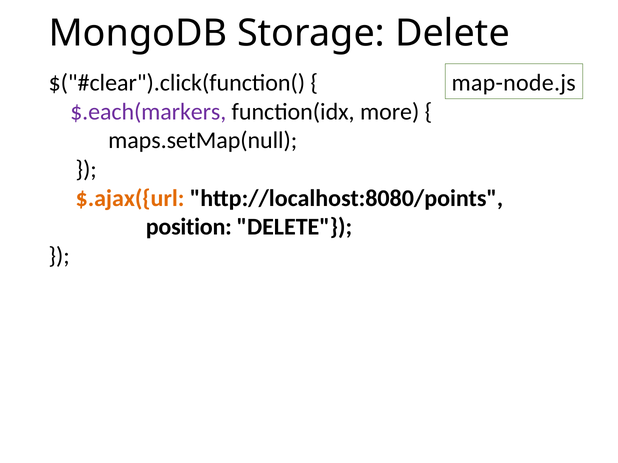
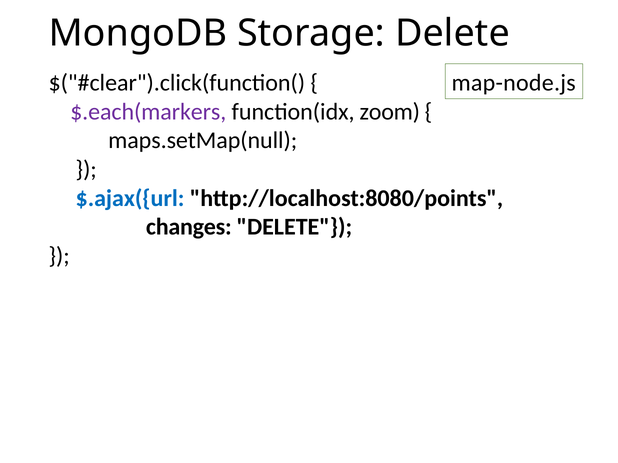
more: more -> zoom
$.ajax({url colour: orange -> blue
position: position -> changes
